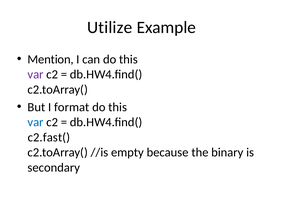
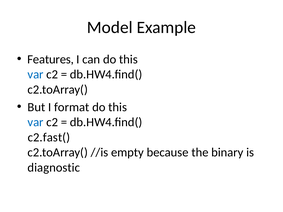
Utilize: Utilize -> Model
Mention: Mention -> Features
var at (36, 74) colour: purple -> blue
secondary: secondary -> diagnostic
